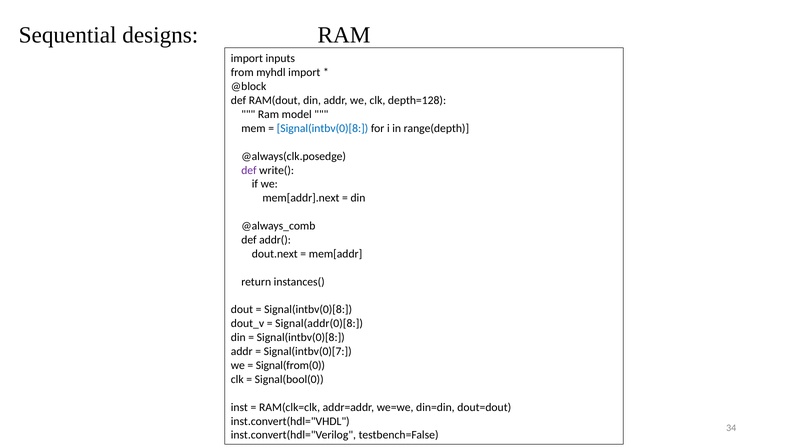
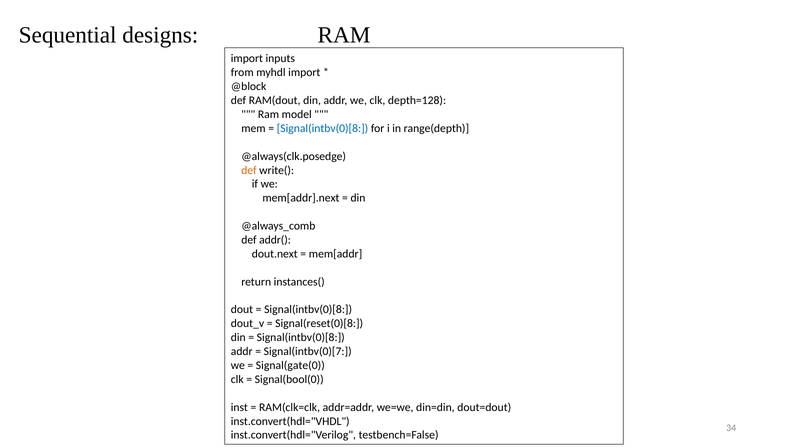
def at (249, 170) colour: purple -> orange
Signal(addr(0)[8: Signal(addr(0)[8 -> Signal(reset(0)[8
Signal(from(0: Signal(from(0 -> Signal(gate(0
